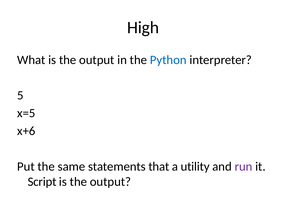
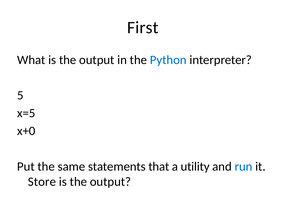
High: High -> First
x+6: x+6 -> x+0
run colour: purple -> blue
Script: Script -> Store
